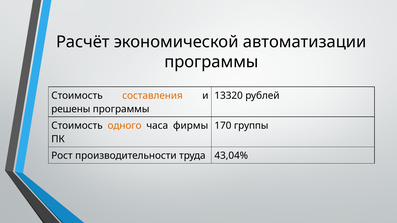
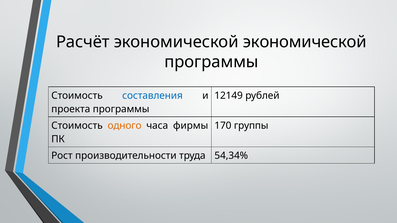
экономической автоматизации: автоматизации -> экономической
составления colour: orange -> blue
13320: 13320 -> 12149
решены: решены -> проекта
43,04%: 43,04% -> 54,34%
